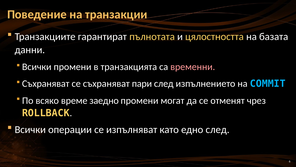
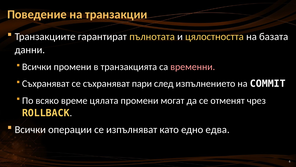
COMMIT colour: light blue -> white
заедно: заедно -> цялата
едно след: след -> едва
